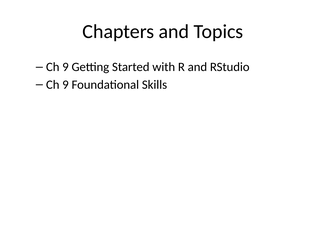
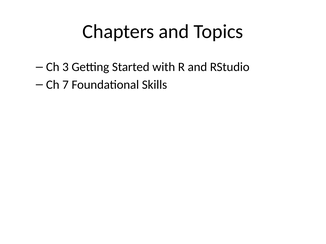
9 at (65, 67): 9 -> 3
9 at (65, 85): 9 -> 7
